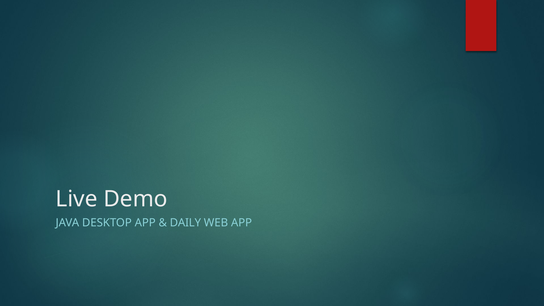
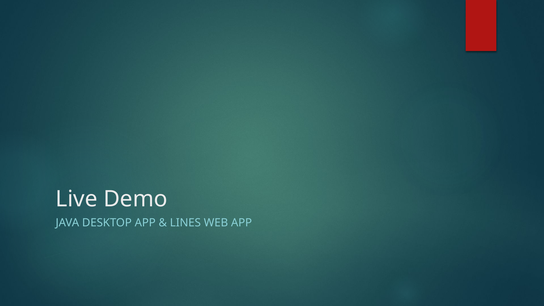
DAILY: DAILY -> LINES
